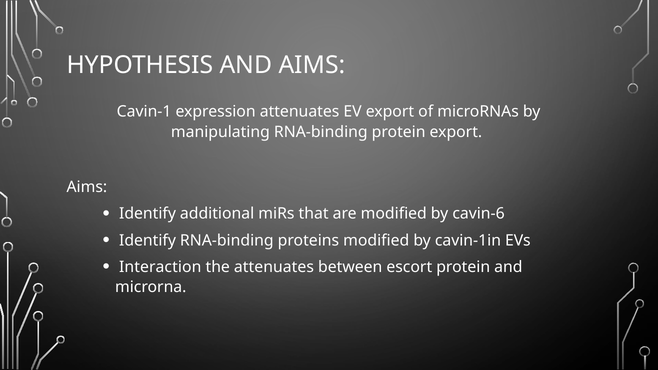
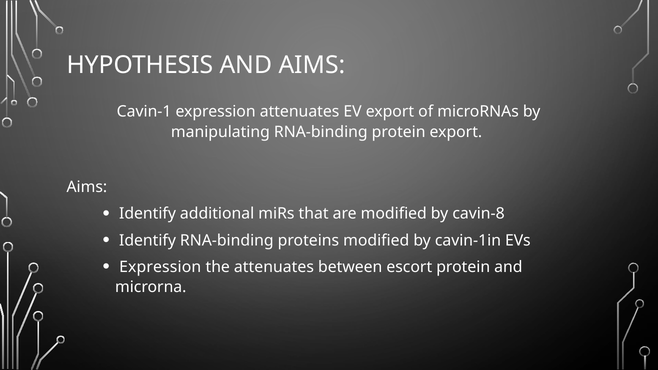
cavin-6: cavin-6 -> cavin-8
Interaction at (160, 267): Interaction -> Expression
